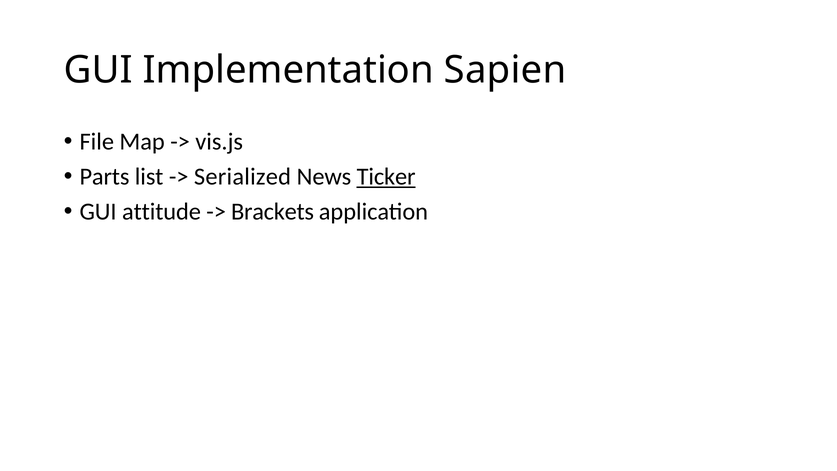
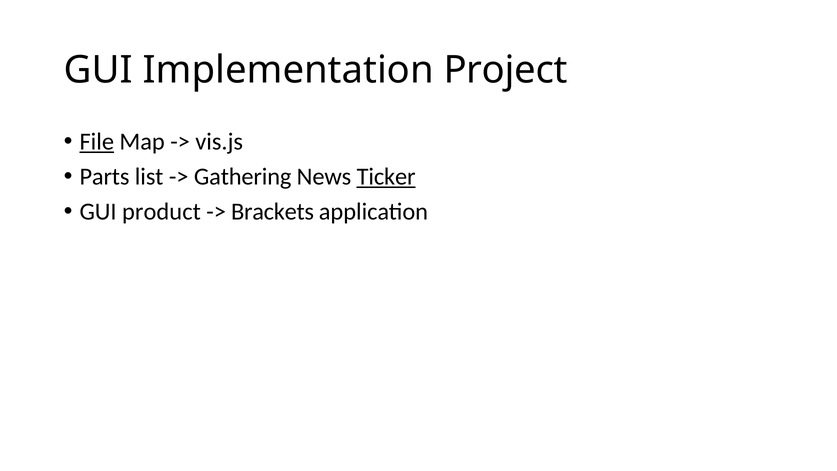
Sapien: Sapien -> Project
File underline: none -> present
Serialized: Serialized -> Gathering
attitude: attitude -> product
